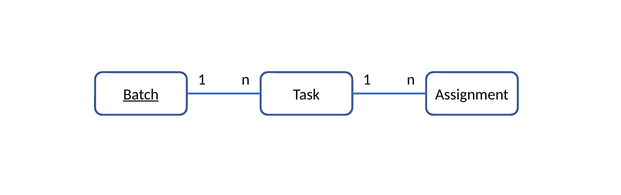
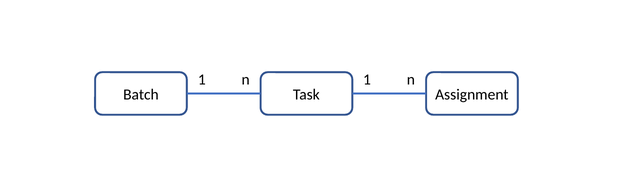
Batch underline: present -> none
